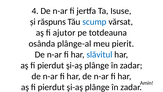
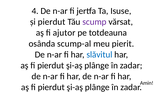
și răspuns: răspuns -> pierdut
scump colour: blue -> purple
plânge-al: plânge-al -> scump-al
